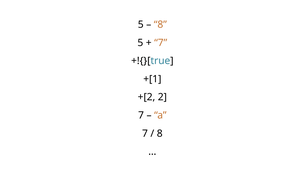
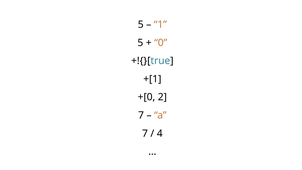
8 at (160, 25): 8 -> 1
7 at (161, 43): 7 -> 0
+[2: +[2 -> +[0
8 at (160, 133): 8 -> 4
